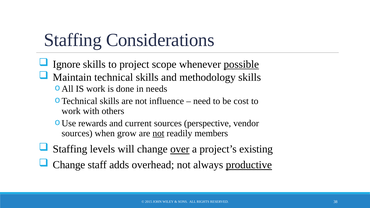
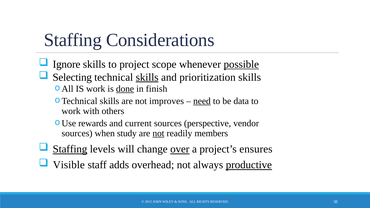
Maintain: Maintain -> Selecting
skills at (147, 77) underline: none -> present
methodology: methodology -> prioritization
done underline: none -> present
needs: needs -> finish
influence: influence -> improves
need underline: none -> present
cost: cost -> data
grow: grow -> study
Staffing at (70, 149) underline: none -> present
existing: existing -> ensures
Change at (69, 165): Change -> Visible
